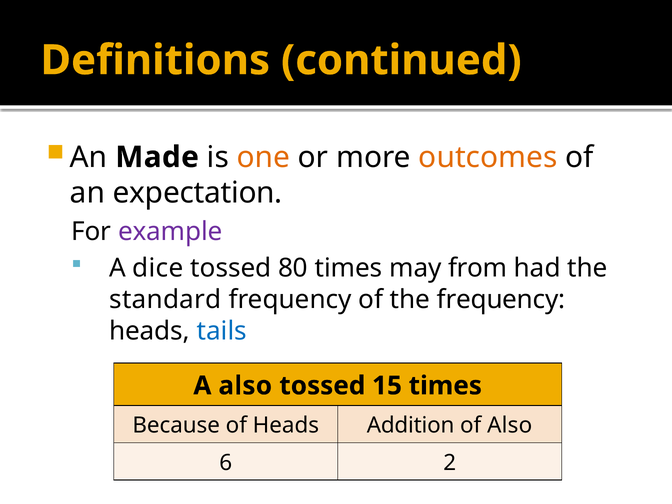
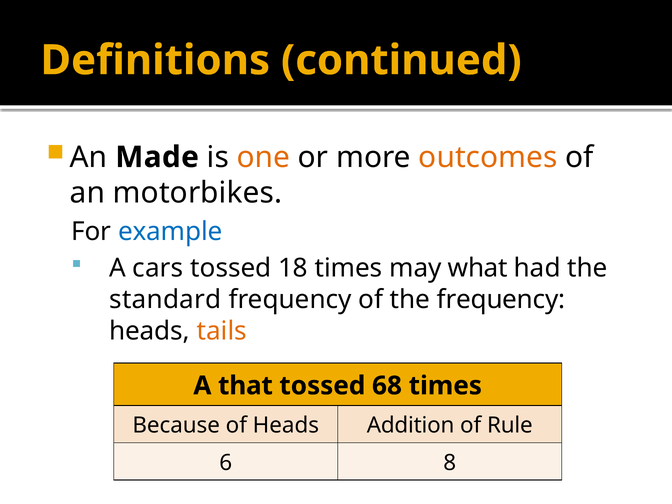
expectation: expectation -> motorbikes
example colour: purple -> blue
dice: dice -> cars
80: 80 -> 18
from: from -> what
tails colour: blue -> orange
A also: also -> that
15: 15 -> 68
of Also: Also -> Rule
2: 2 -> 8
